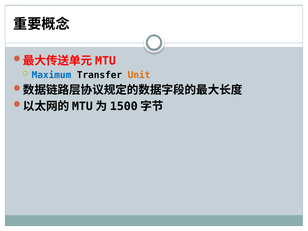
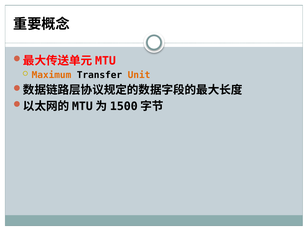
Maximum colour: blue -> orange
